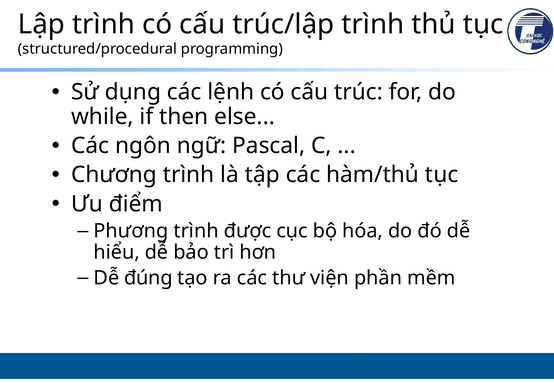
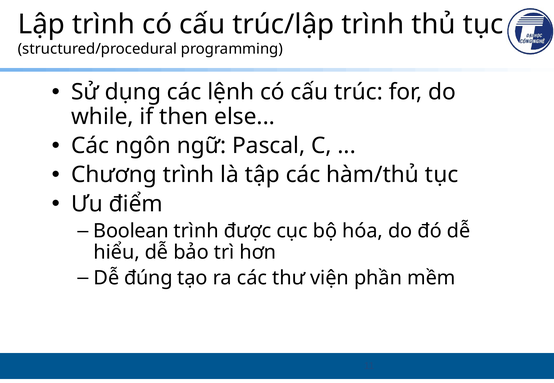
Phương: Phương -> Boolean
